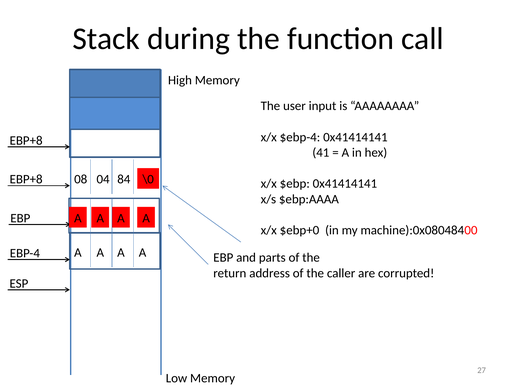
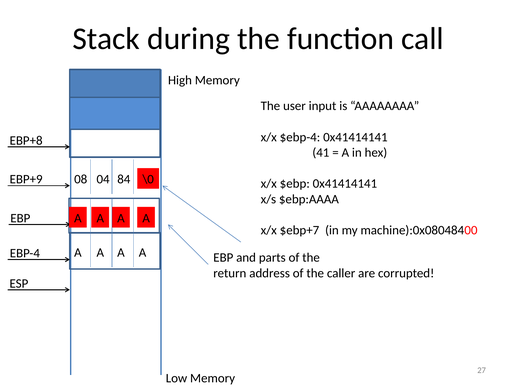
EBP+8 at (26, 179): EBP+8 -> EBP+9
$ebp+0: $ebp+0 -> $ebp+7
